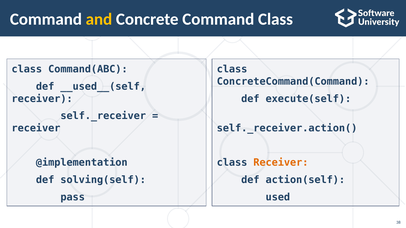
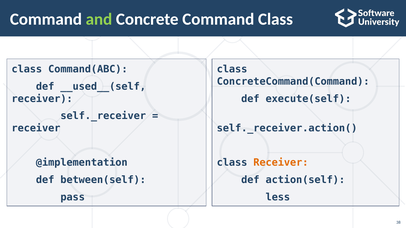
and colour: yellow -> light green
solving(self: solving(self -> between(self
used: used -> less
